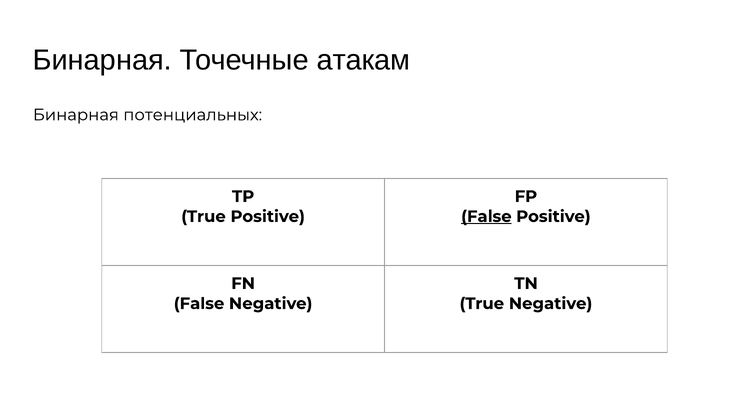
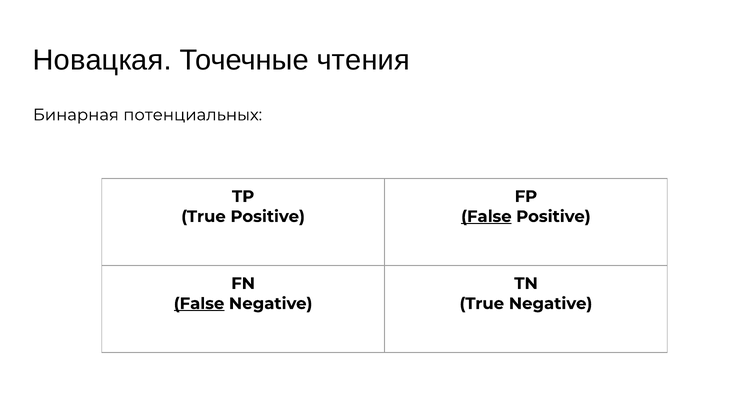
Бинарная at (102, 60): Бинарная -> Новацкая
атакам: атакам -> чтения
False at (199, 304) underline: none -> present
